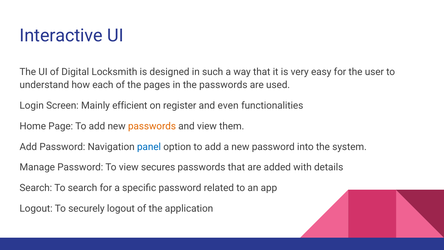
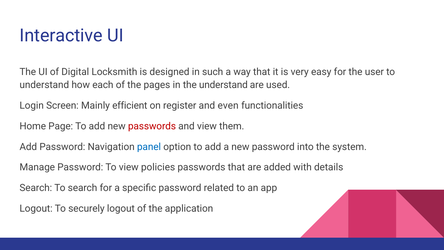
the passwords: passwords -> understand
passwords at (152, 126) colour: orange -> red
secures: secures -> policies
